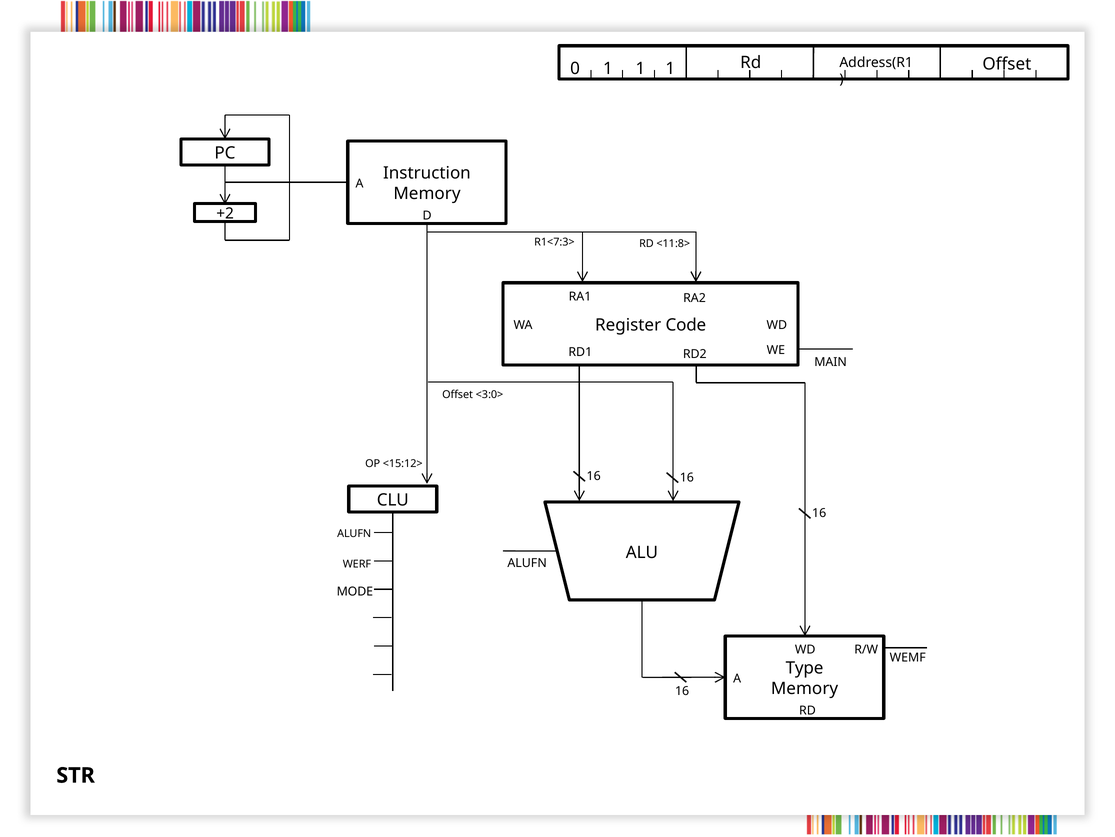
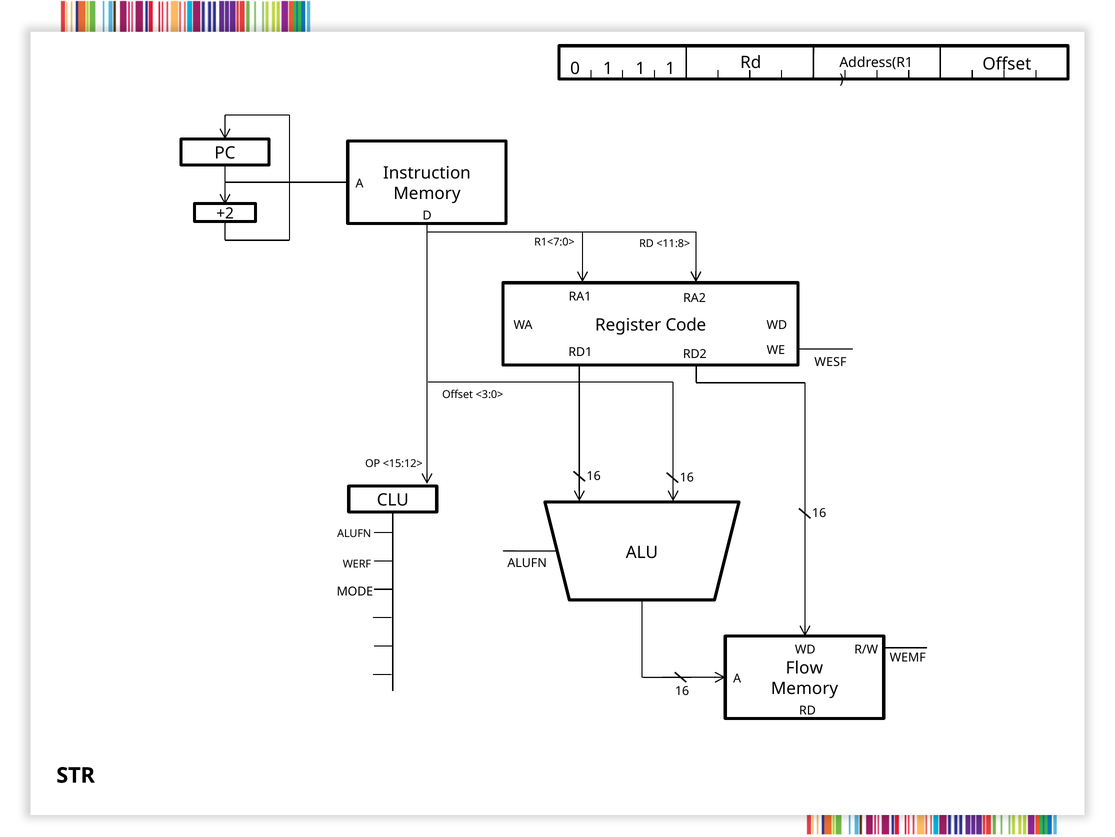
R1<7:3>: R1<7:3> -> R1<7:0>
MAIN: MAIN -> WESF
Type: Type -> Flow
